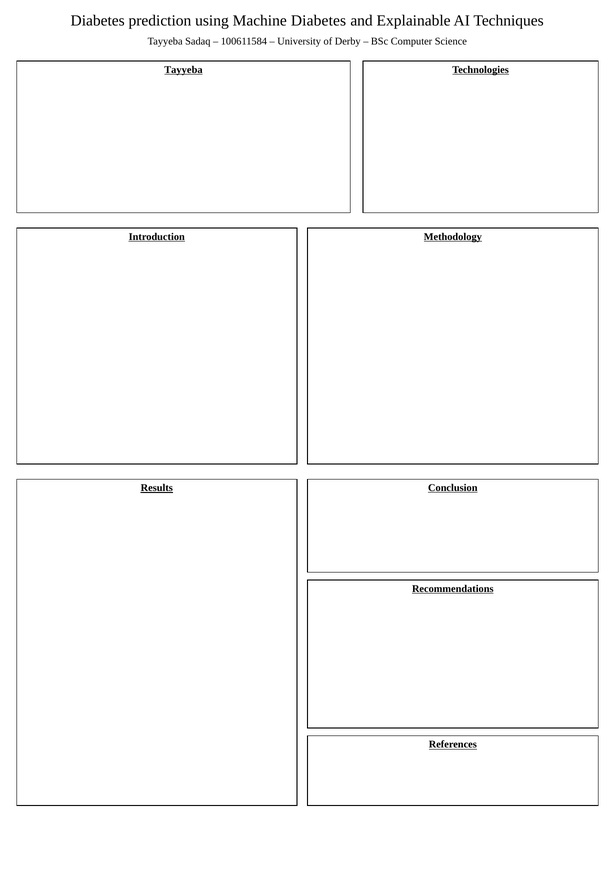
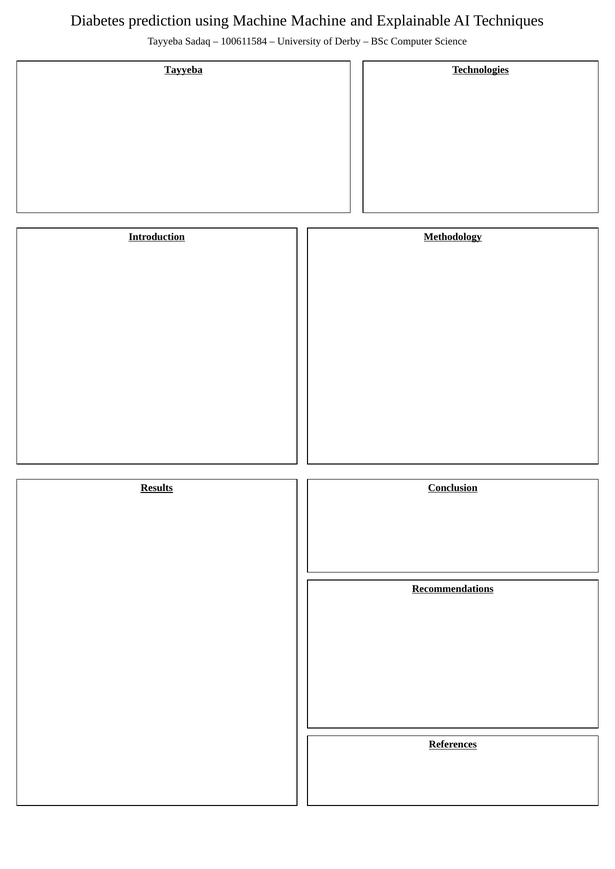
Machine Diabetes: Diabetes -> Machine
